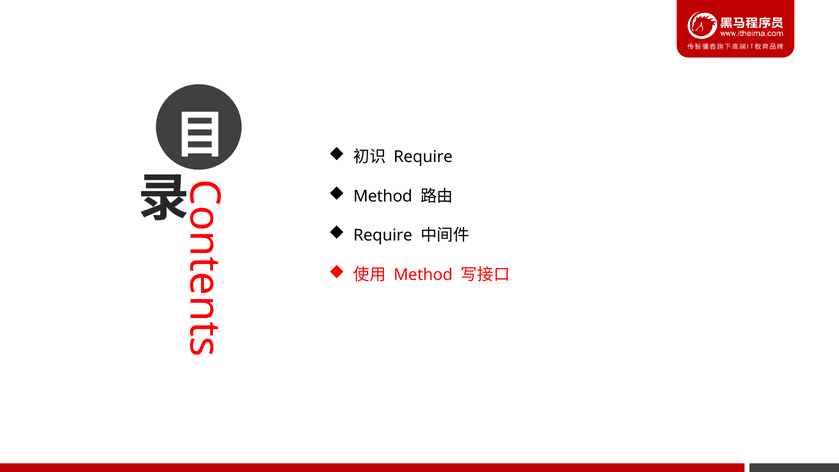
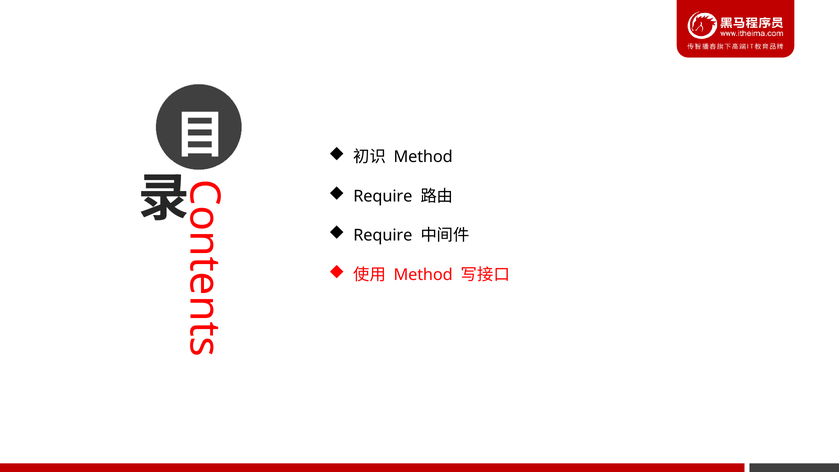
Require at (423, 157): Require -> Method
Method at (383, 196): Method -> Require
